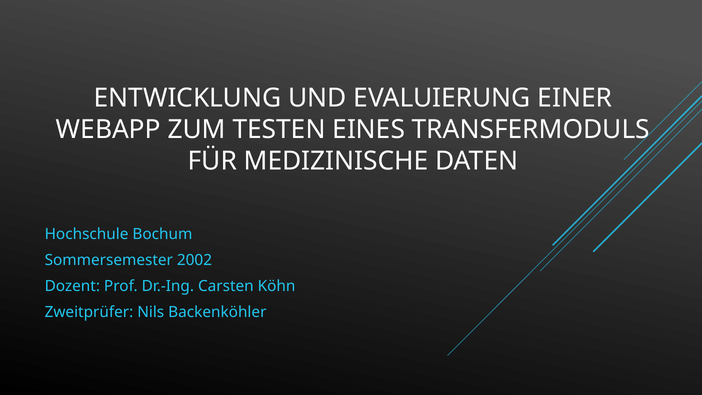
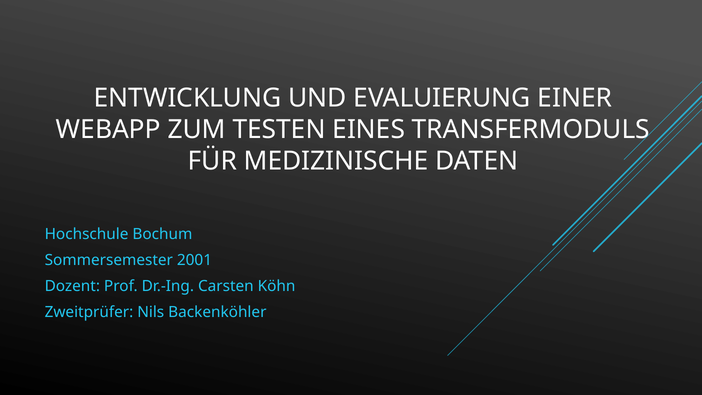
2002: 2002 -> 2001
